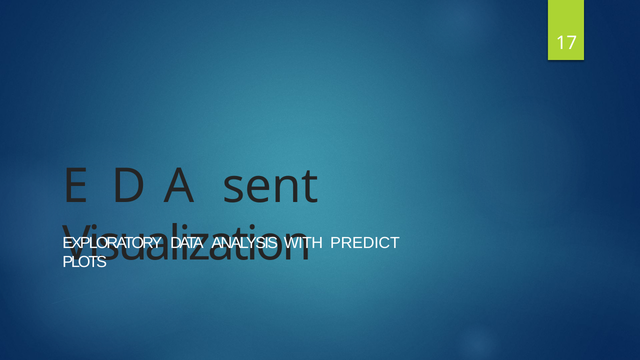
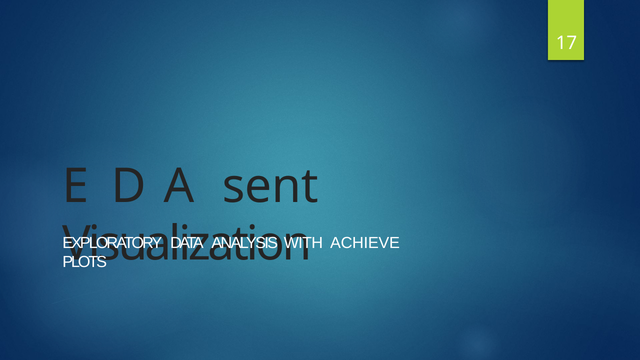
PREDICT: PREDICT -> ACHIEVE
